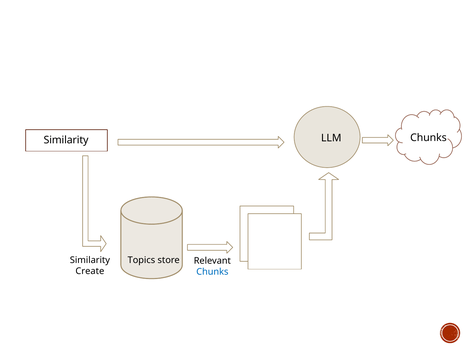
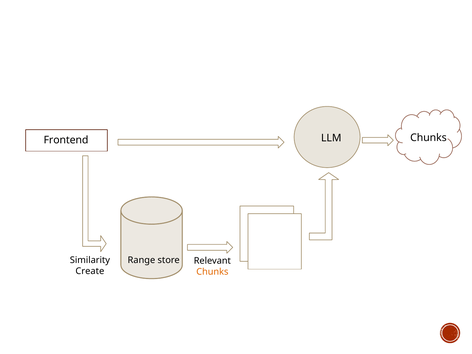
Similarity at (66, 140): Similarity -> Frontend
Topics: Topics -> Range
Chunks at (212, 272) colour: blue -> orange
